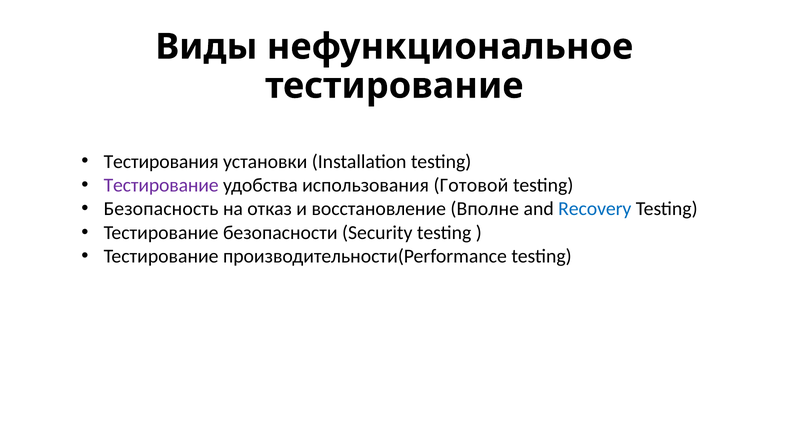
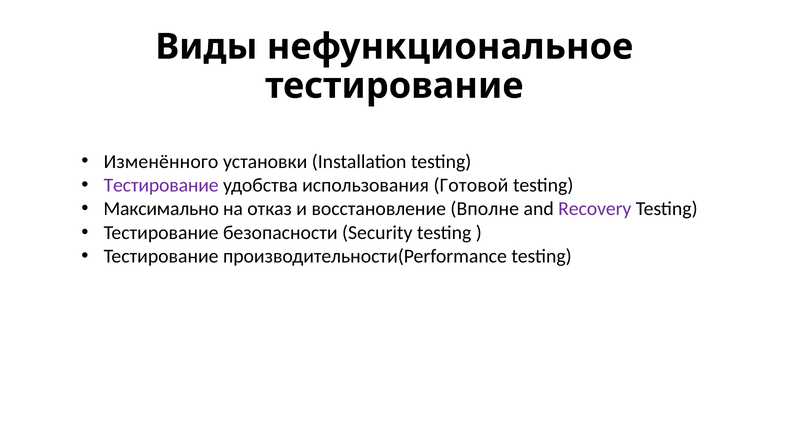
Тестирования: Тестирования -> Изменённого
Безопасность: Безопасность -> Максимально
Recovery colour: blue -> purple
